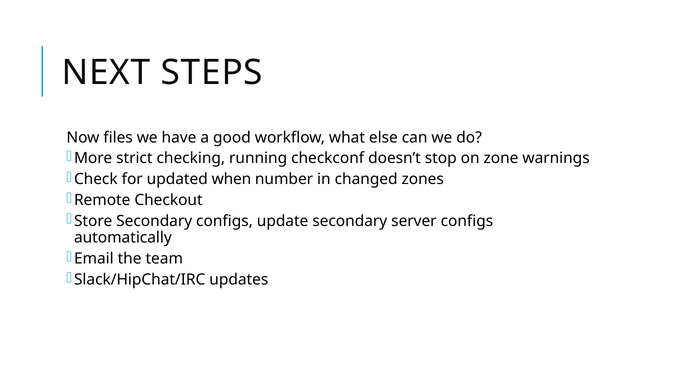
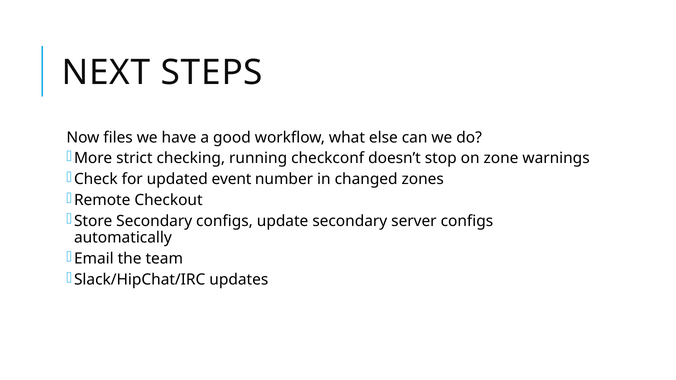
when: when -> event
